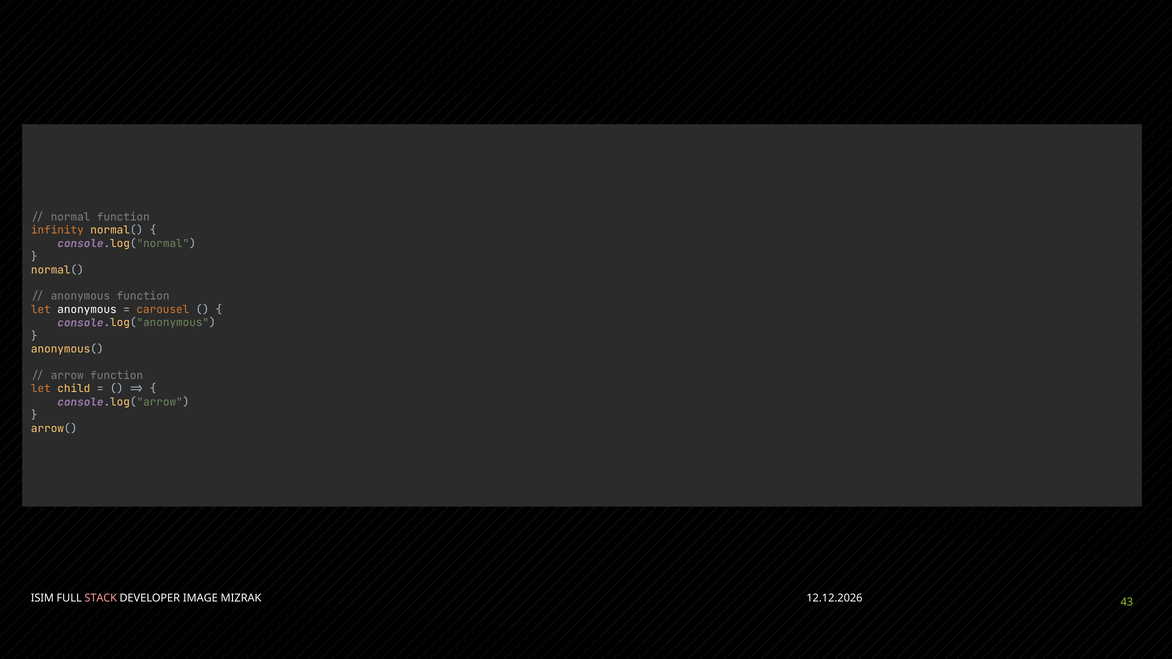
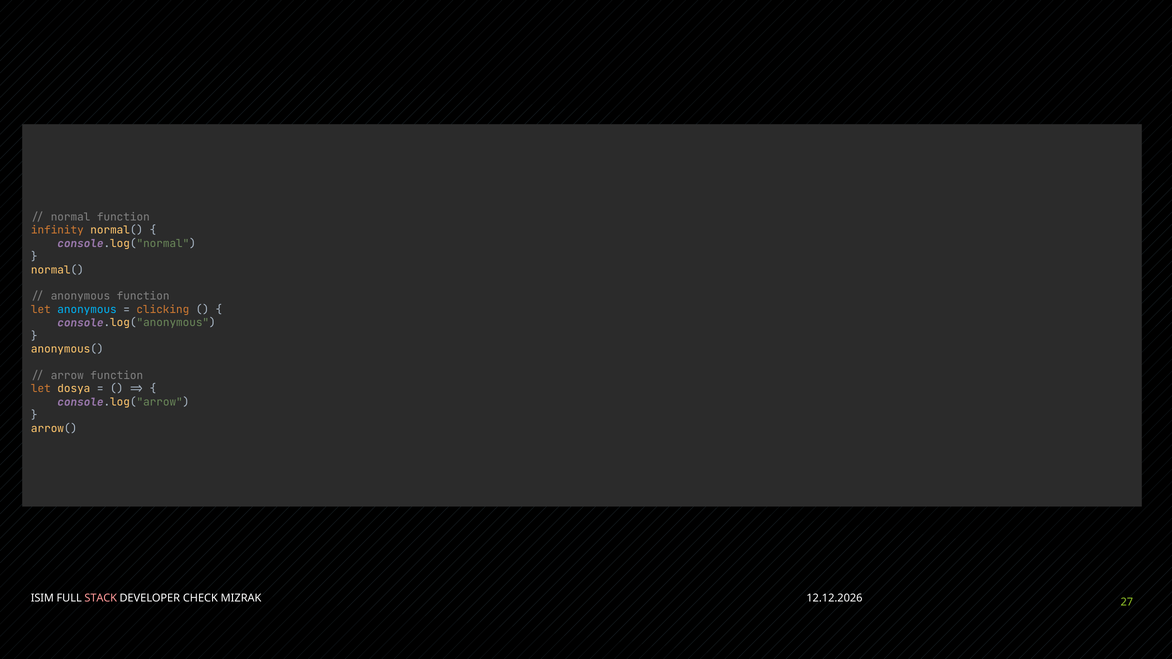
anonymous at (87, 310) colour: white -> light blue
carousel: carousel -> clicking
child: child -> dosya
IMAGE: IMAGE -> CHECK
43: 43 -> 27
